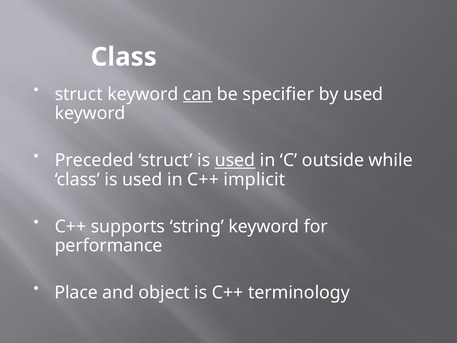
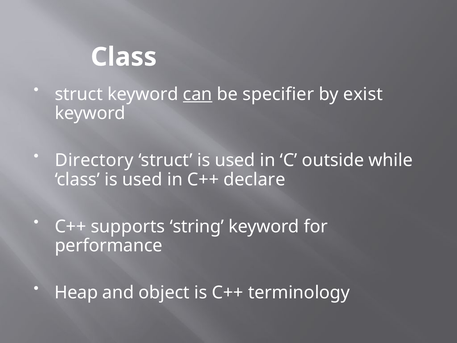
by used: used -> exist
Preceded: Preceded -> Directory
used at (235, 160) underline: present -> none
implicit: implicit -> declare
Place: Place -> Heap
